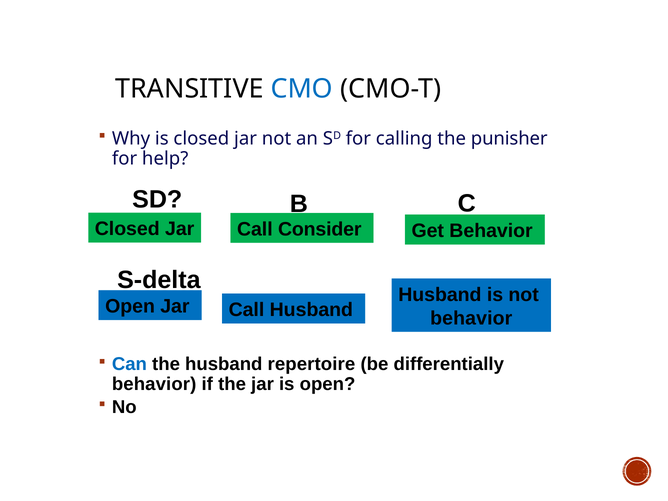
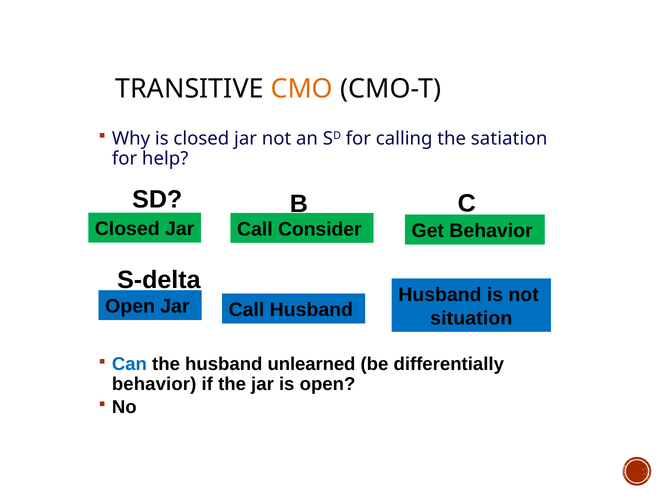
CMO colour: blue -> orange
punisher: punisher -> satiation
behavior at (471, 318): behavior -> situation
repertoire: repertoire -> unlearned
